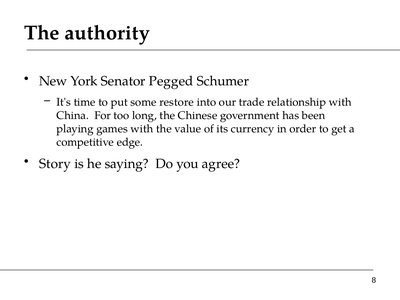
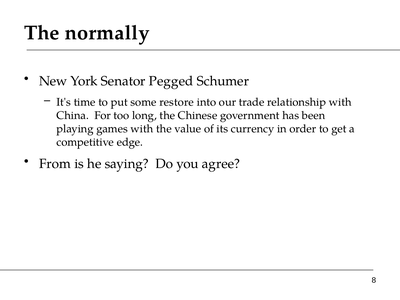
authority: authority -> normally
Story: Story -> From
